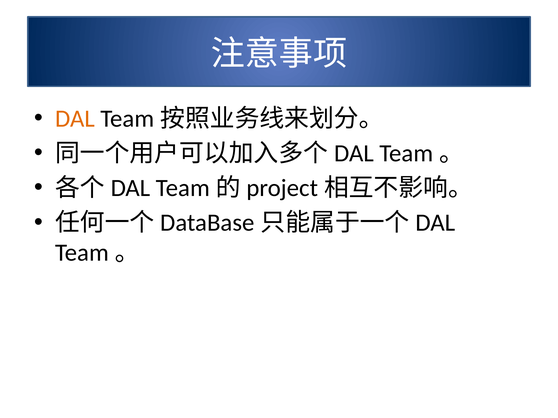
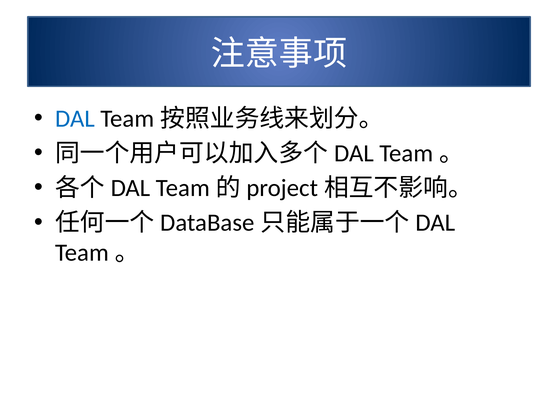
DAL colour: orange -> blue
